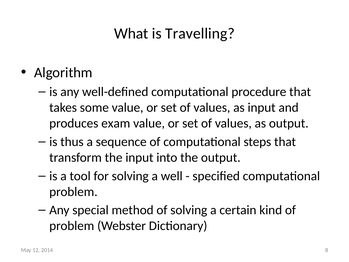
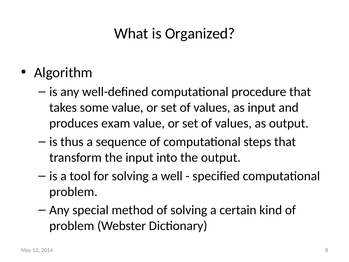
Travelling: Travelling -> Organized
